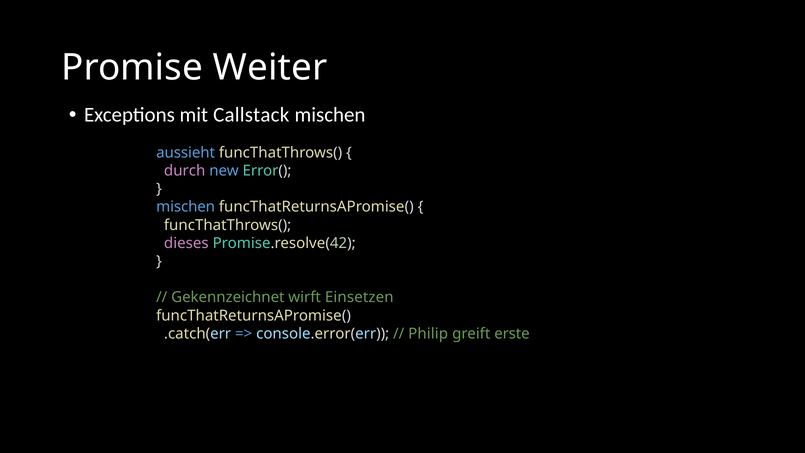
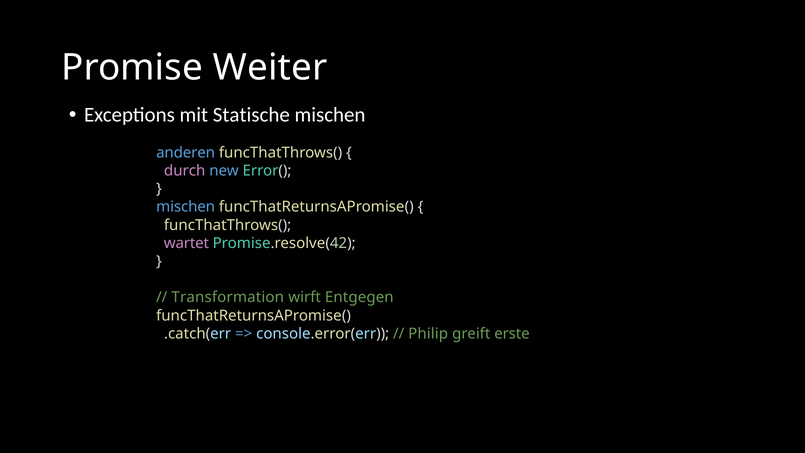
Callstack: Callstack -> Statische
aussieht: aussieht -> anderen
dieses: dieses -> wartet
Gekennzeichnet: Gekennzeichnet -> Transformation
Einsetzen: Einsetzen -> Entgegen
